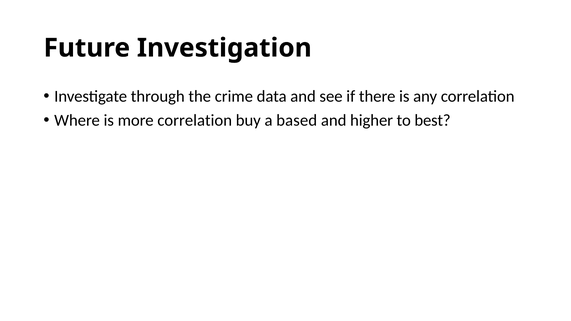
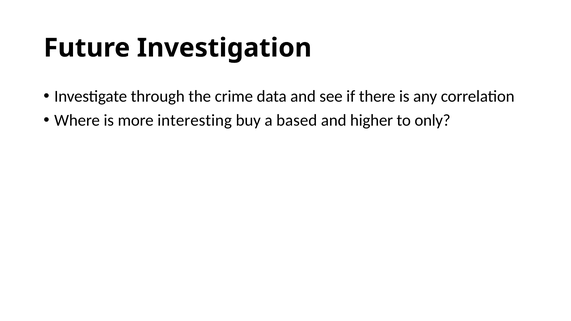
more correlation: correlation -> interesting
best: best -> only
